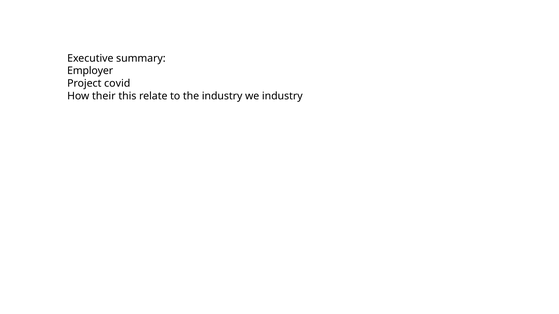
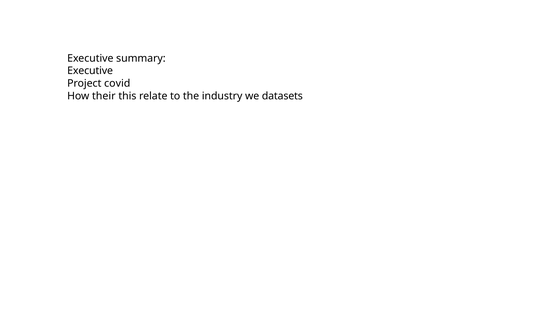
Employer at (90, 71): Employer -> Executive
we industry: industry -> datasets
